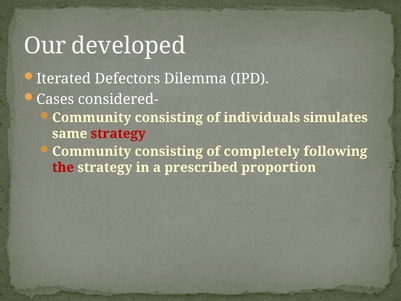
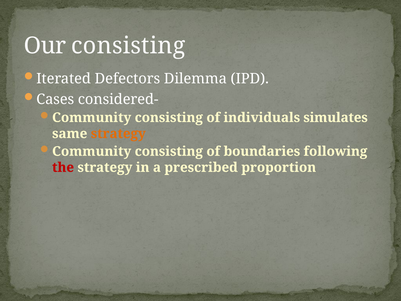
Our developed: developed -> consisting
strategy at (118, 134) colour: red -> orange
completely: completely -> boundaries
